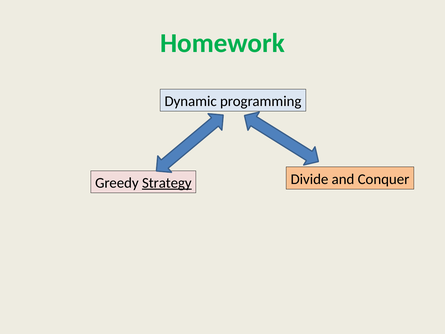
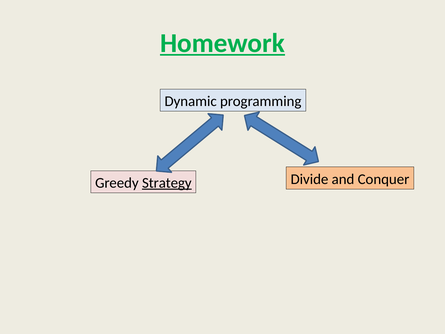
Homework underline: none -> present
